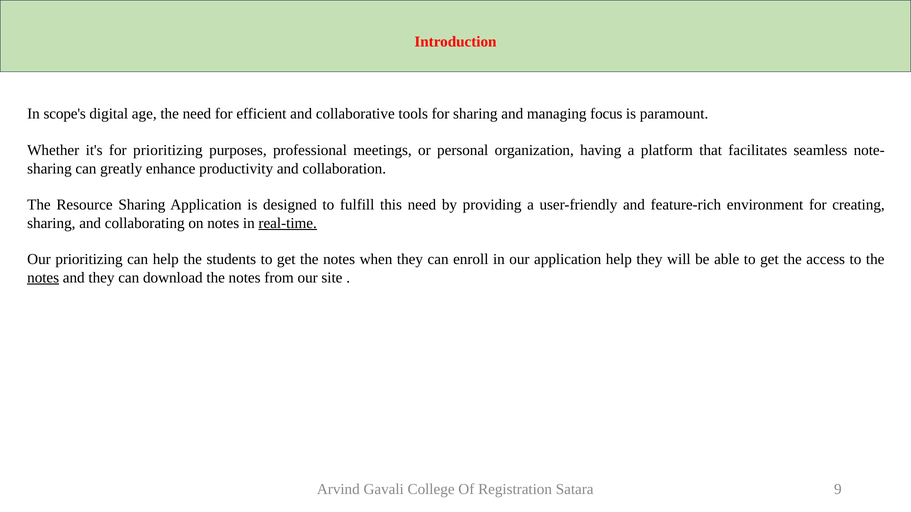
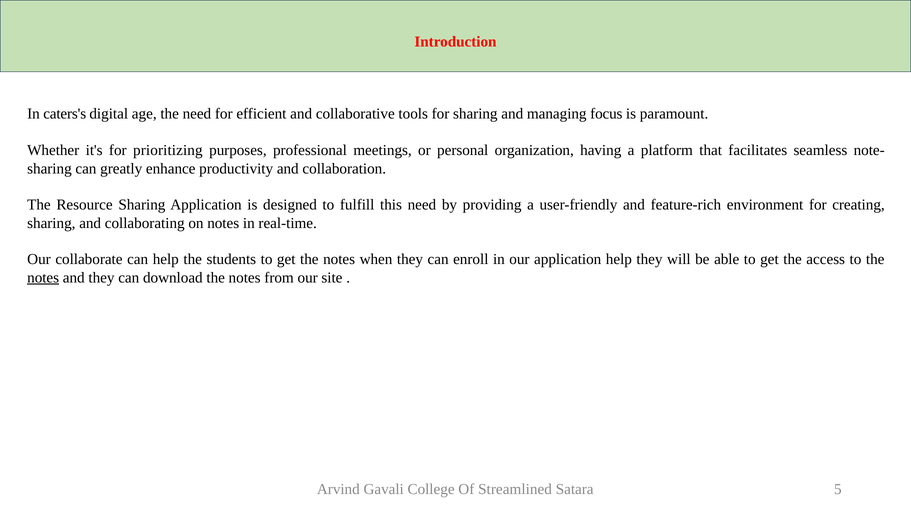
scope's: scope's -> caters's
real-time underline: present -> none
Our prioritizing: prioritizing -> collaborate
Registration: Registration -> Streamlined
9: 9 -> 5
